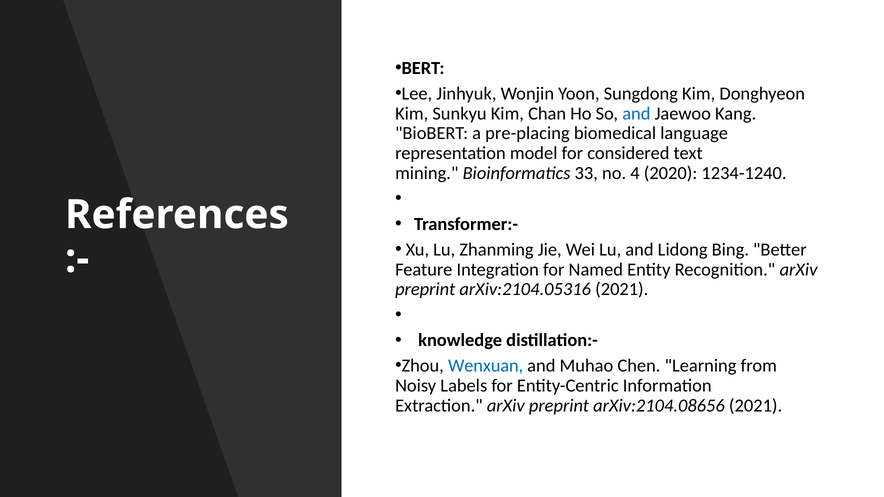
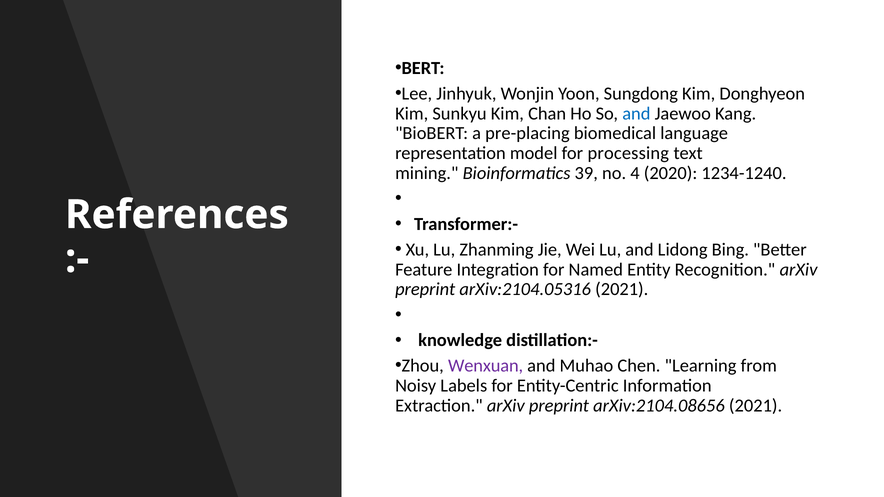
considered: considered -> processing
33: 33 -> 39
Wenxuan colour: blue -> purple
